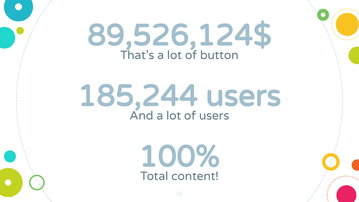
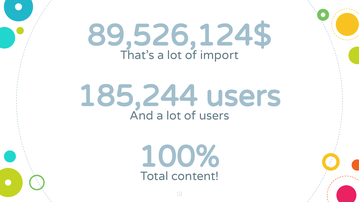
button: button -> import
